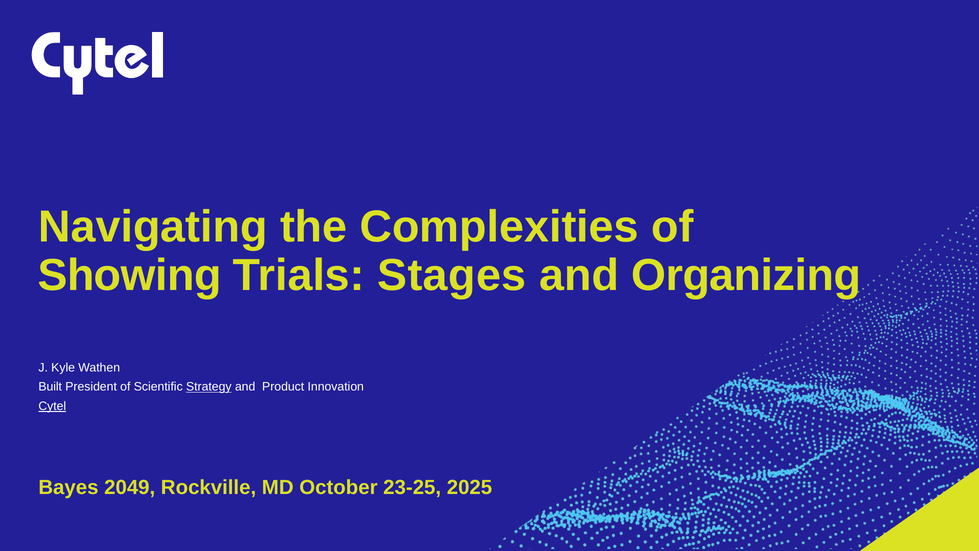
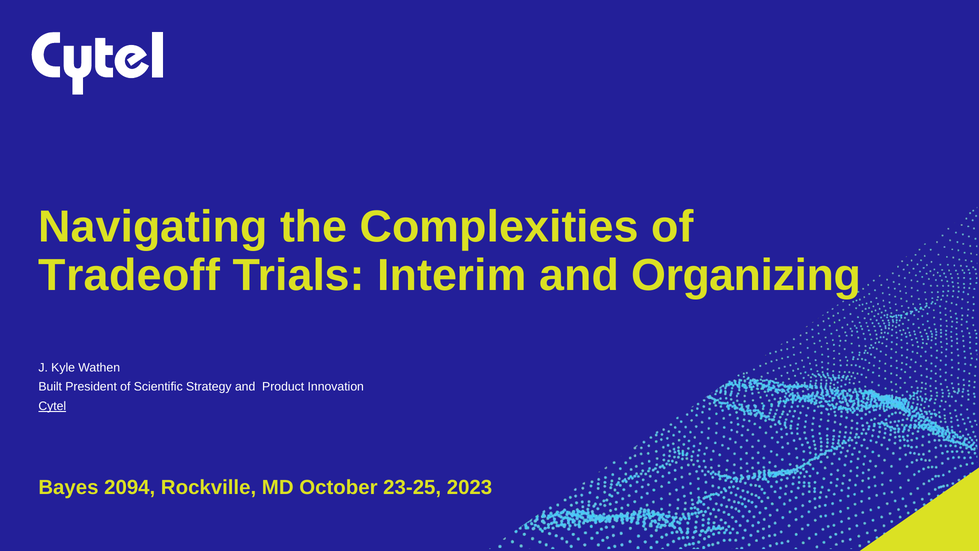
Showing: Showing -> Tradeoff
Stages: Stages -> Interim
Strategy underline: present -> none
2049: 2049 -> 2094
2025: 2025 -> 2023
